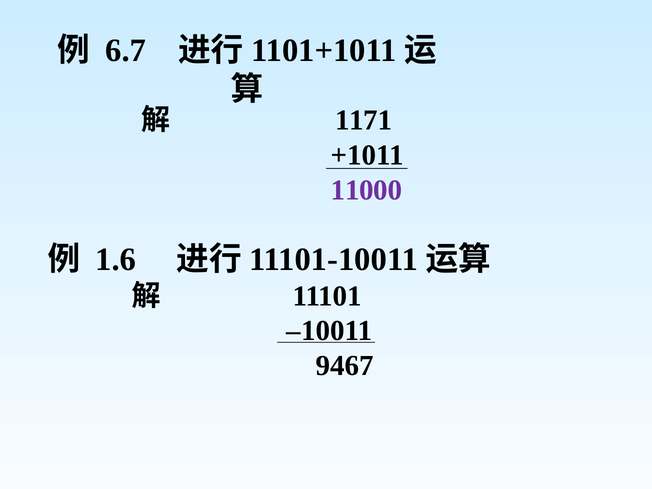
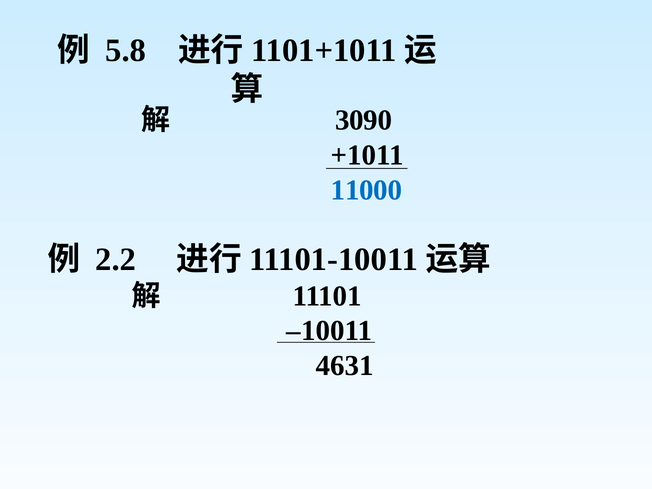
6.7: 6.7 -> 5.8
1171: 1171 -> 3090
11000 colour: purple -> blue
1.6: 1.6 -> 2.2
9467: 9467 -> 4631
